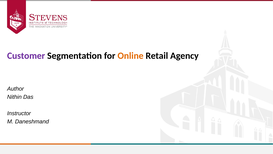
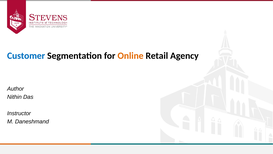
Customer colour: purple -> blue
